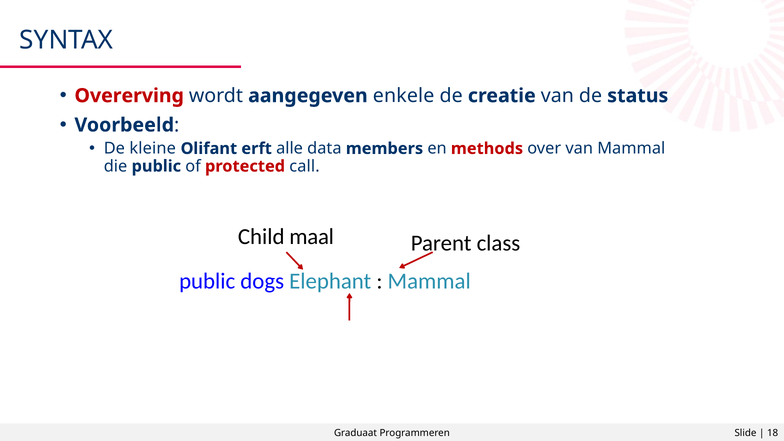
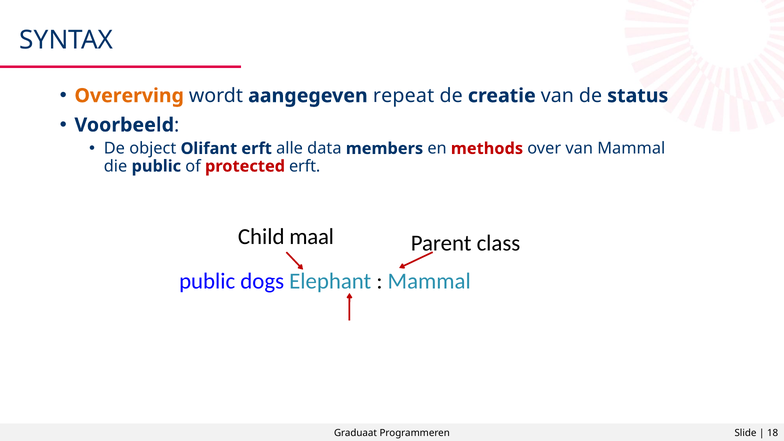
Overerving colour: red -> orange
enkele: enkele -> repeat
kleine: kleine -> object
protected call: call -> erft
